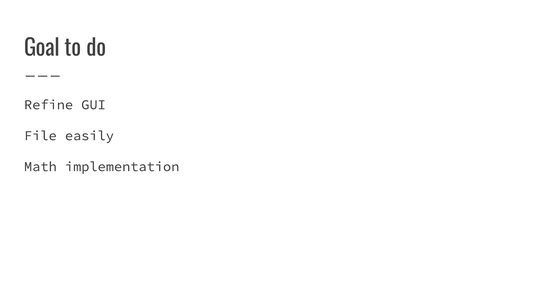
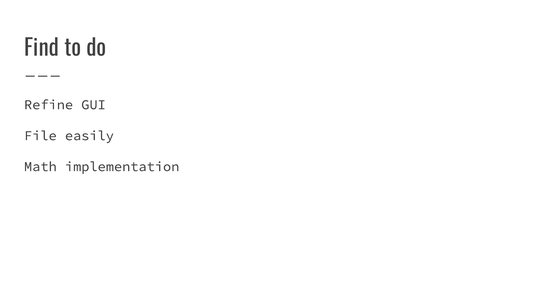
Goal: Goal -> Find
